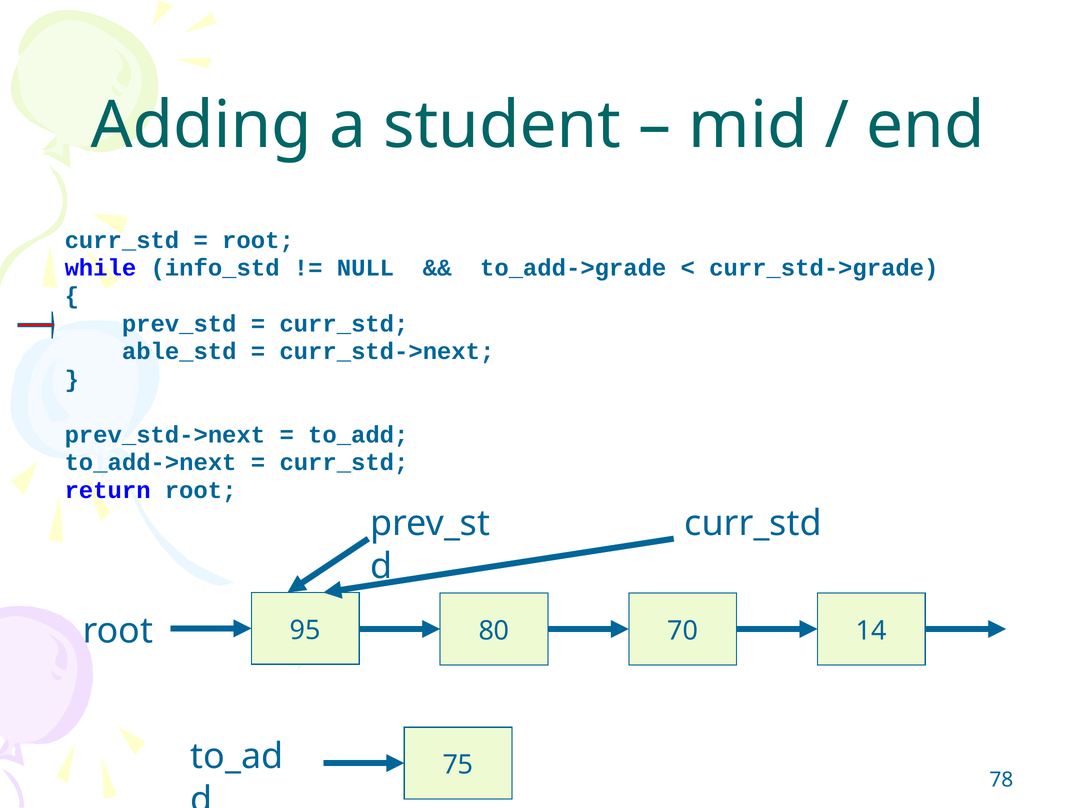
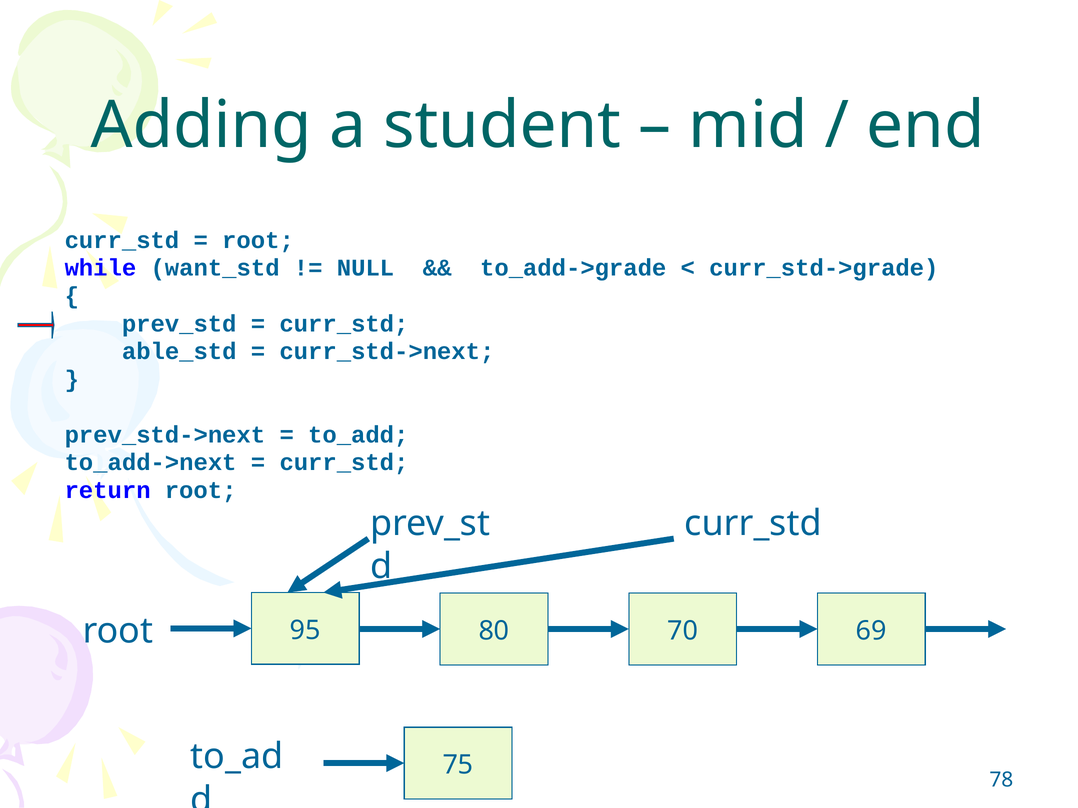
info_std: info_std -> want_std
14: 14 -> 69
